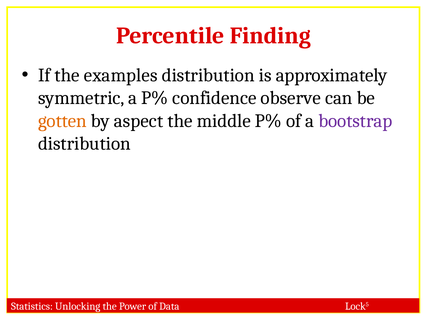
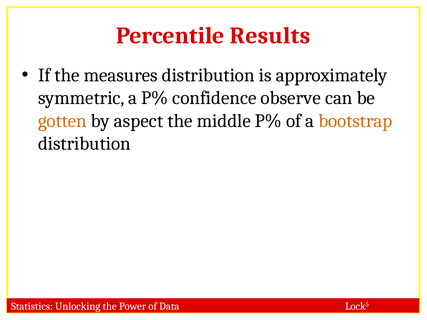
Finding: Finding -> Results
examples: examples -> measures
bootstrap colour: purple -> orange
